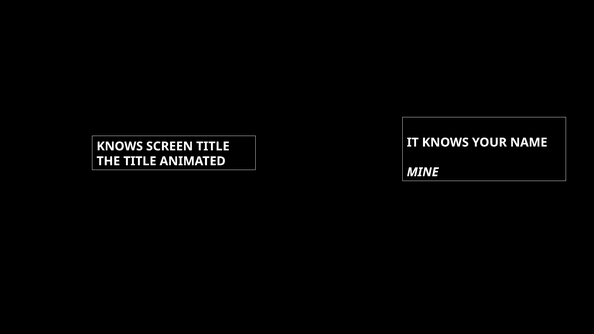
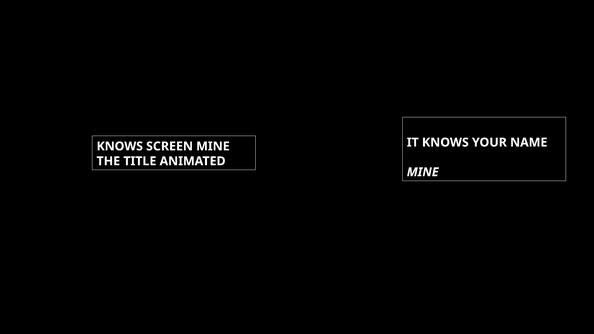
SCREEN TITLE: TITLE -> MINE
